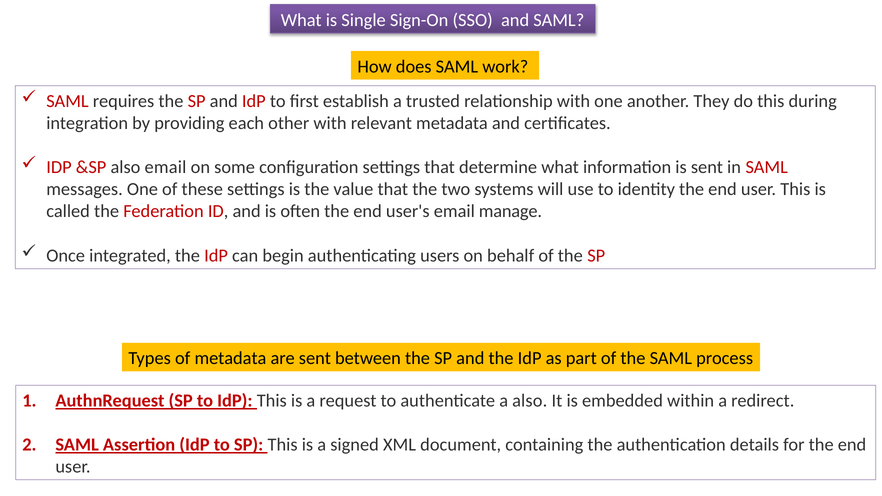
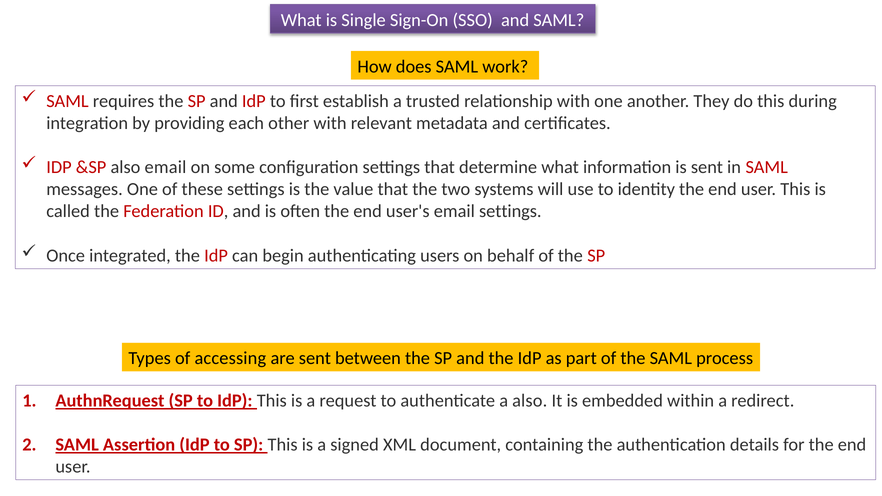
email manage: manage -> settings
of metadata: metadata -> accessing
